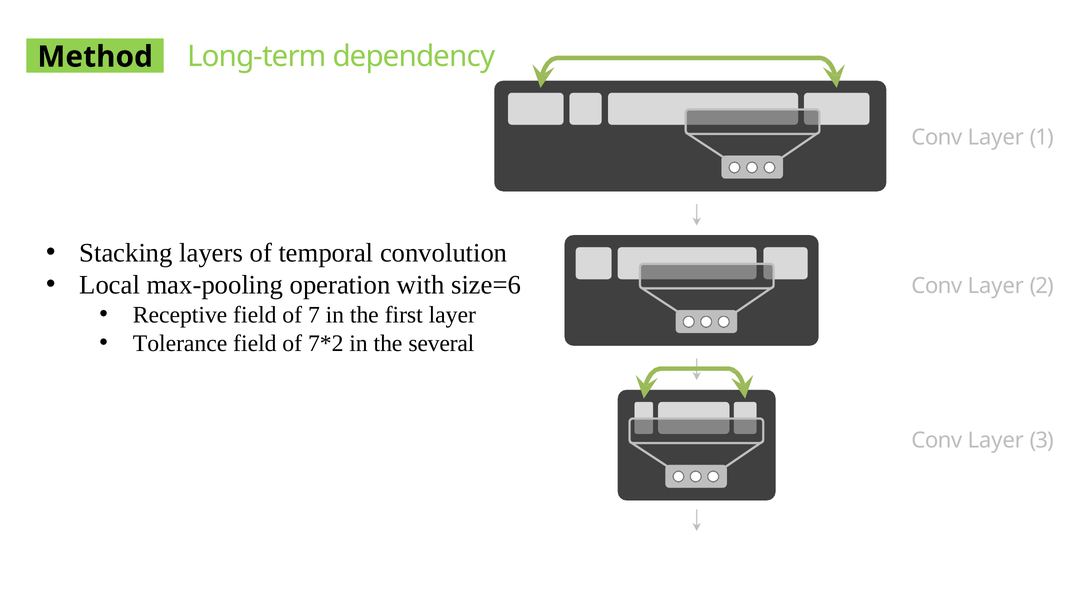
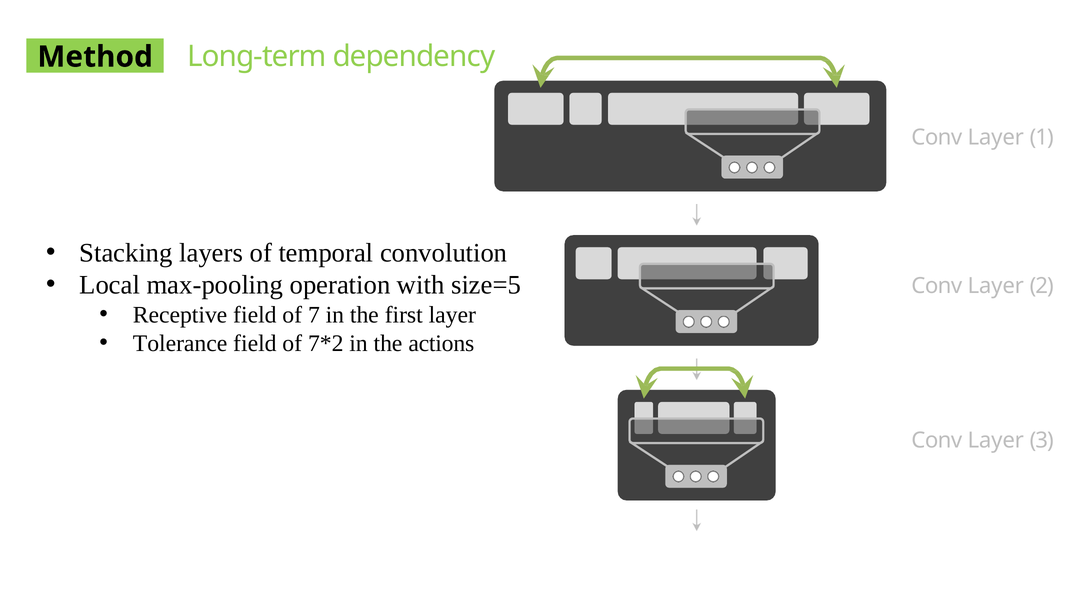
size=6: size=6 -> size=5
several: several -> actions
